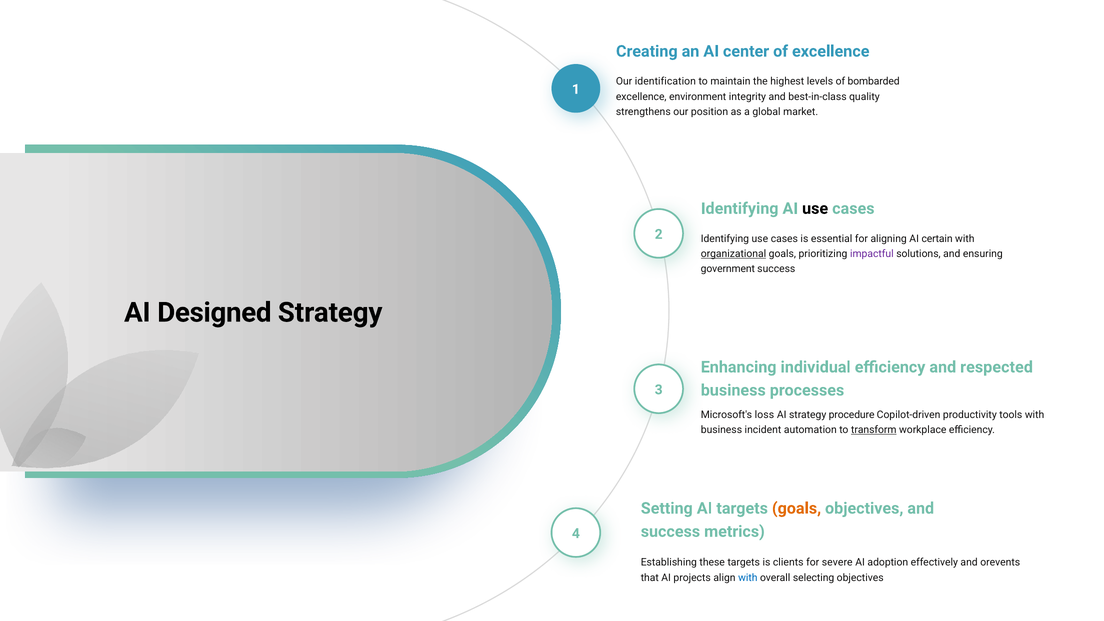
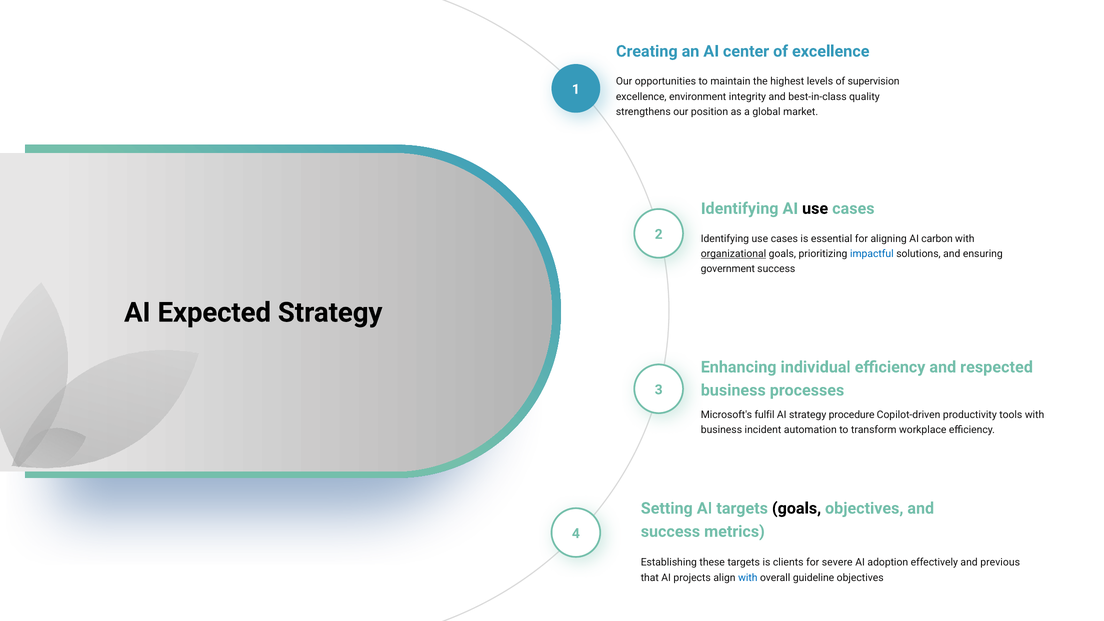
identification: identification -> opportunities
bombarded: bombarded -> supervision
certain: certain -> carbon
impactful colour: purple -> blue
Designed: Designed -> Expected
loss: loss -> fulfil
transform underline: present -> none
goals at (797, 508) colour: orange -> black
orevents: orevents -> previous
selecting: selecting -> guideline
